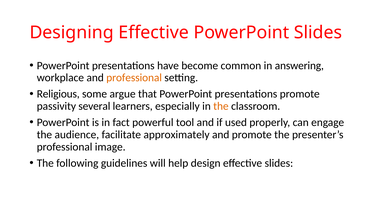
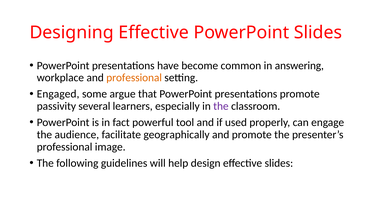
Religious: Religious -> Engaged
the at (221, 106) colour: orange -> purple
approximately: approximately -> geographically
